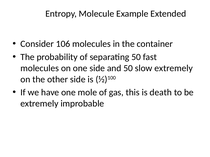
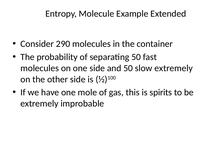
106: 106 -> 290
death: death -> spirits
